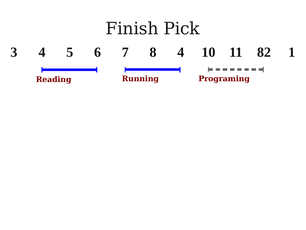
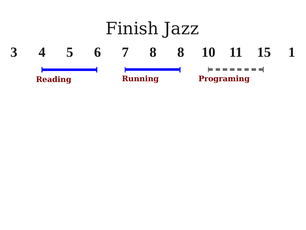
Pick: Pick -> Jazz
8 4: 4 -> 8
82: 82 -> 15
